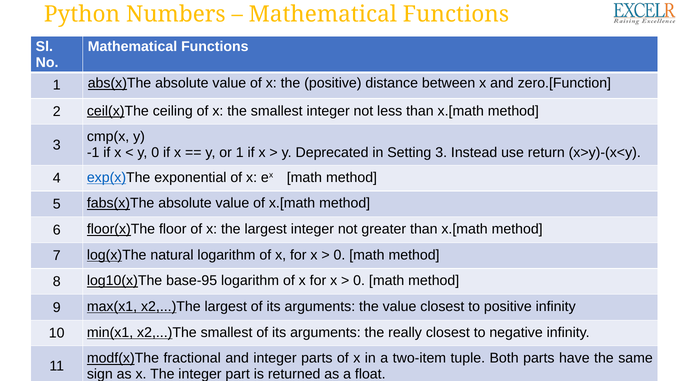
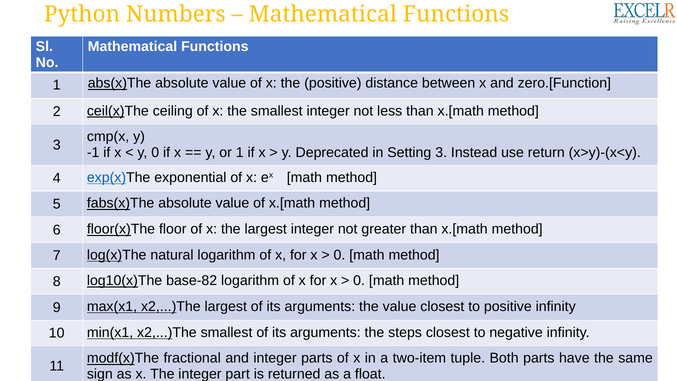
base-95: base-95 -> base-82
really: really -> steps
